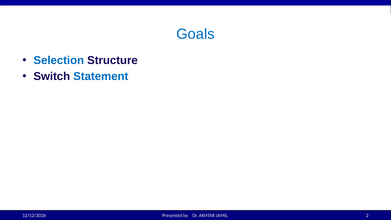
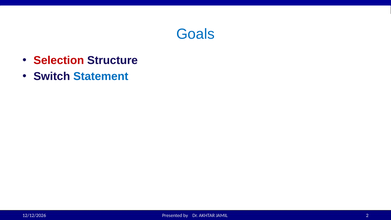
Selection colour: blue -> red
